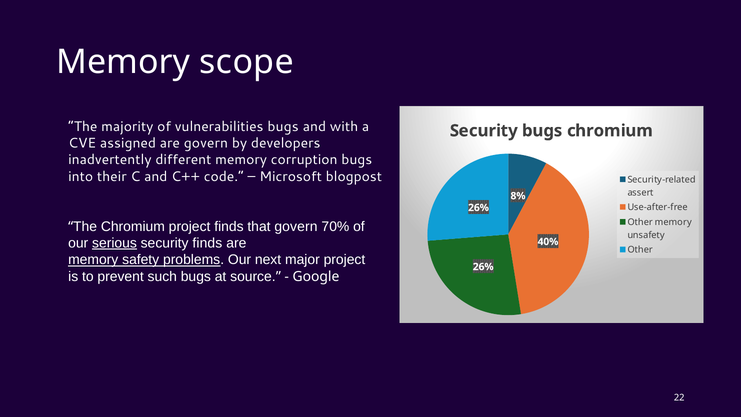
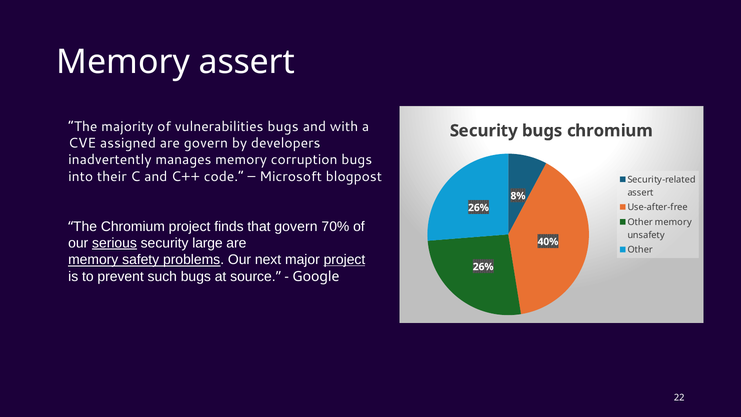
Memory scope: scope -> assert
different: different -> manages
security finds: finds -> large
project at (344, 260) underline: none -> present
